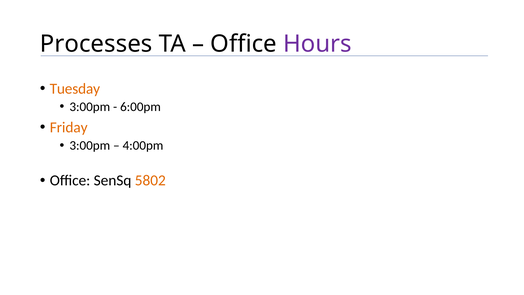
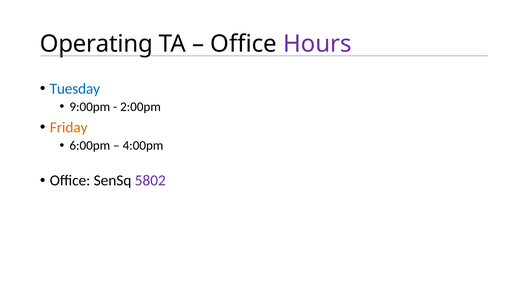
Processes: Processes -> Operating
Tuesday colour: orange -> blue
3:00pm at (90, 107): 3:00pm -> 9:00pm
6:00pm: 6:00pm -> 2:00pm
3:00pm at (90, 145): 3:00pm -> 6:00pm
5802 colour: orange -> purple
